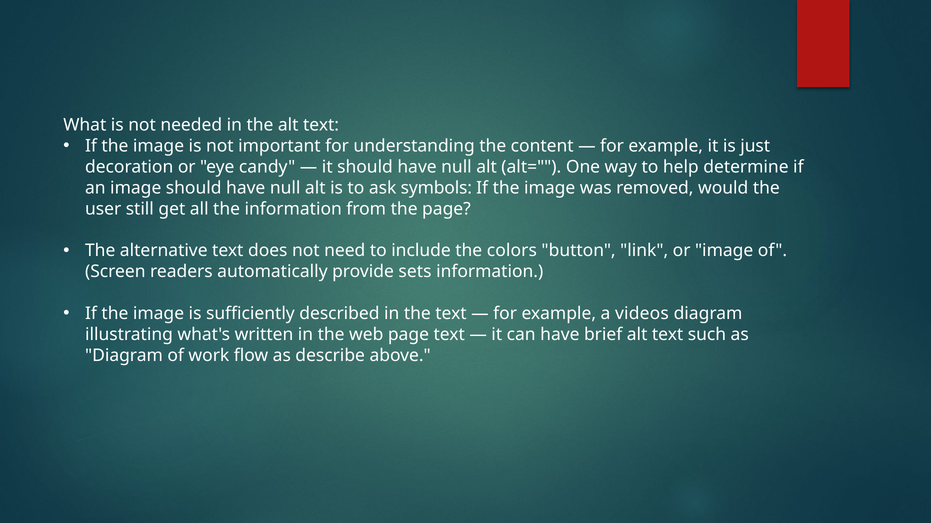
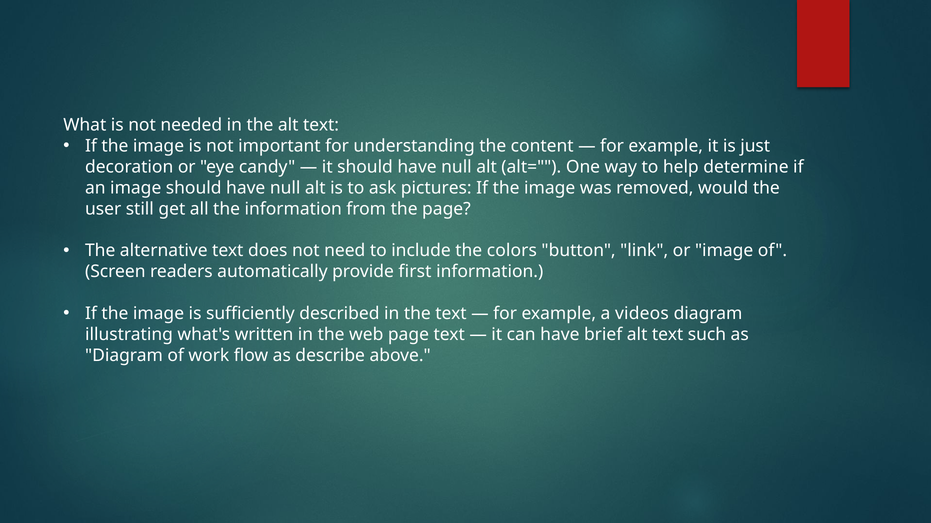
symbols: symbols -> pictures
sets: sets -> first
